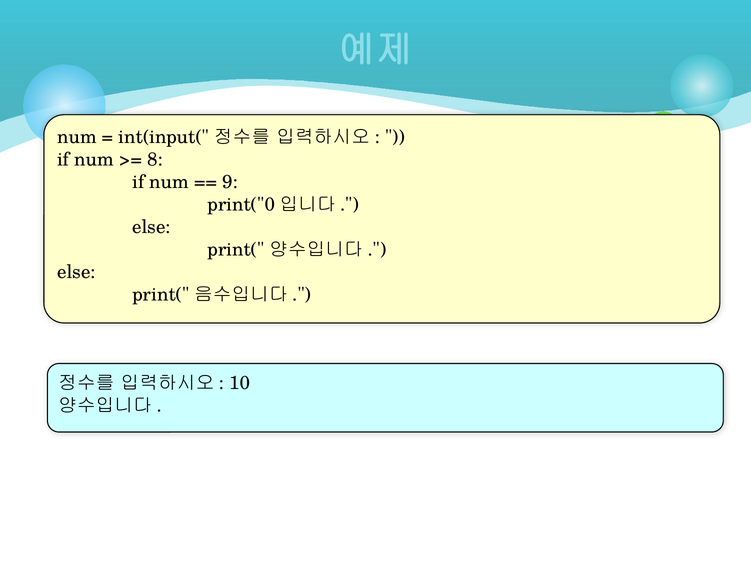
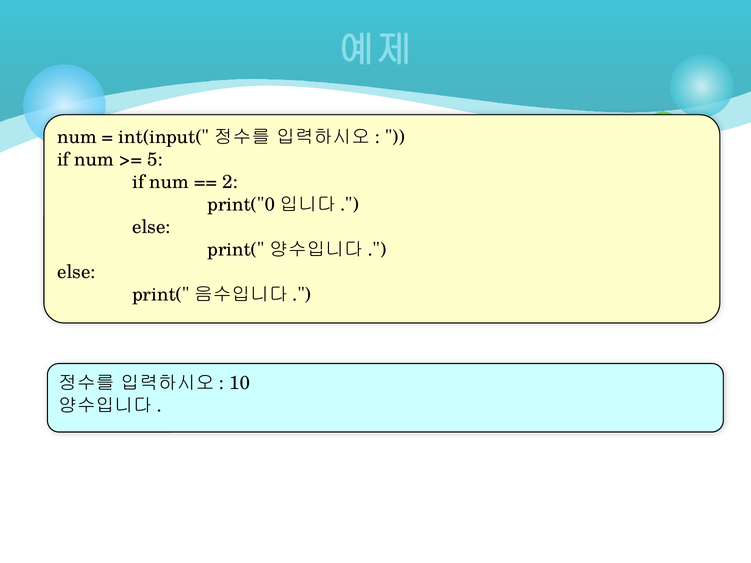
8: 8 -> 5
9: 9 -> 2
